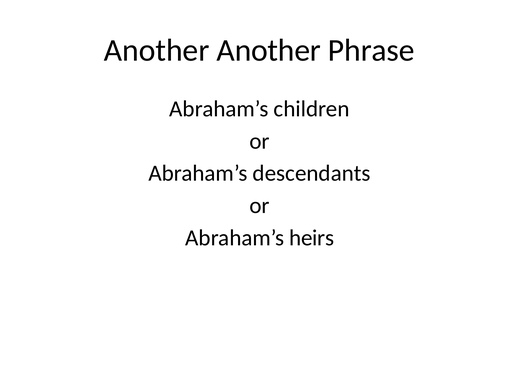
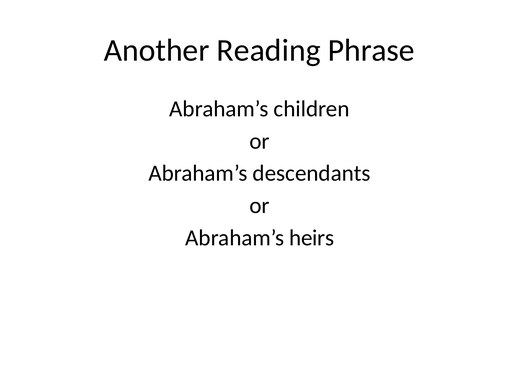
Another Another: Another -> Reading
